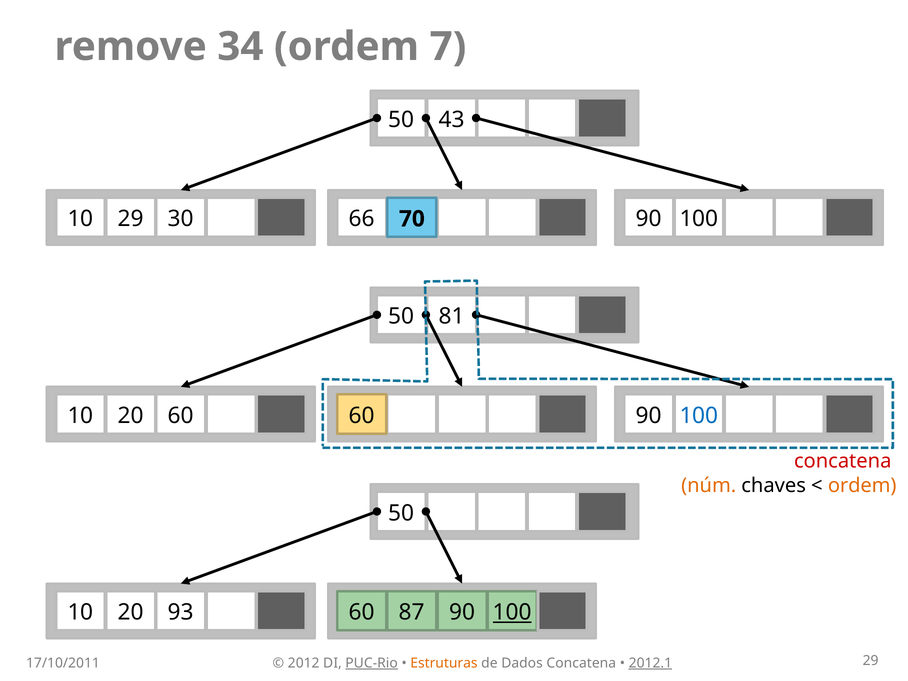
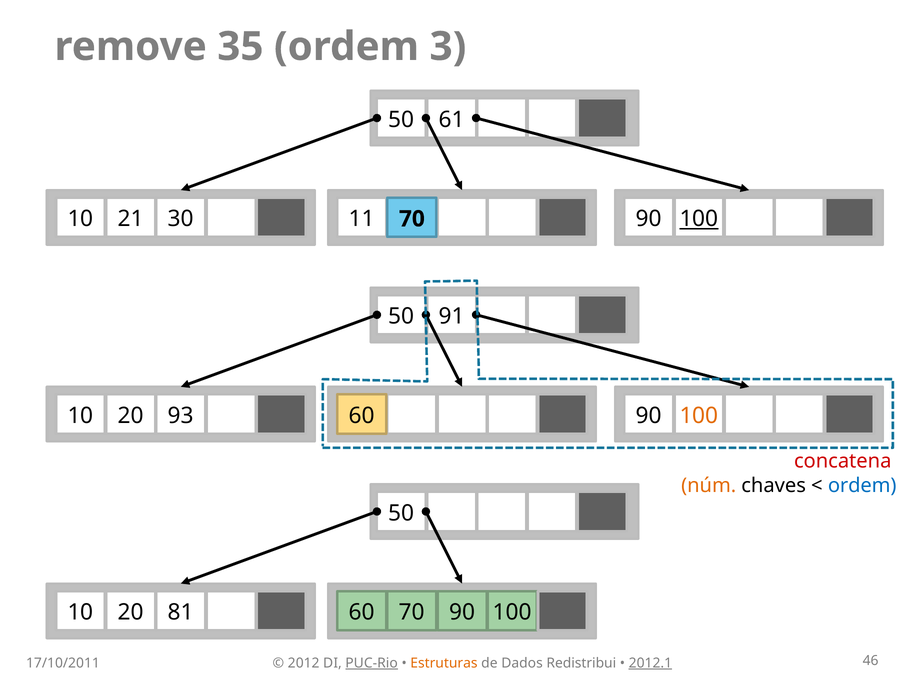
34: 34 -> 35
7: 7 -> 3
43: 43 -> 61
10 29: 29 -> 21
66: 66 -> 11
100 at (699, 219) underline: none -> present
81: 81 -> 91
20 60: 60 -> 93
100 at (699, 416) colour: blue -> orange
ordem at (862, 486) colour: orange -> blue
93: 93 -> 81
60 87: 87 -> 70
100 at (512, 612) underline: present -> none
Dados Concatena: Concatena -> Redistribui
17/10/2011 29: 29 -> 46
